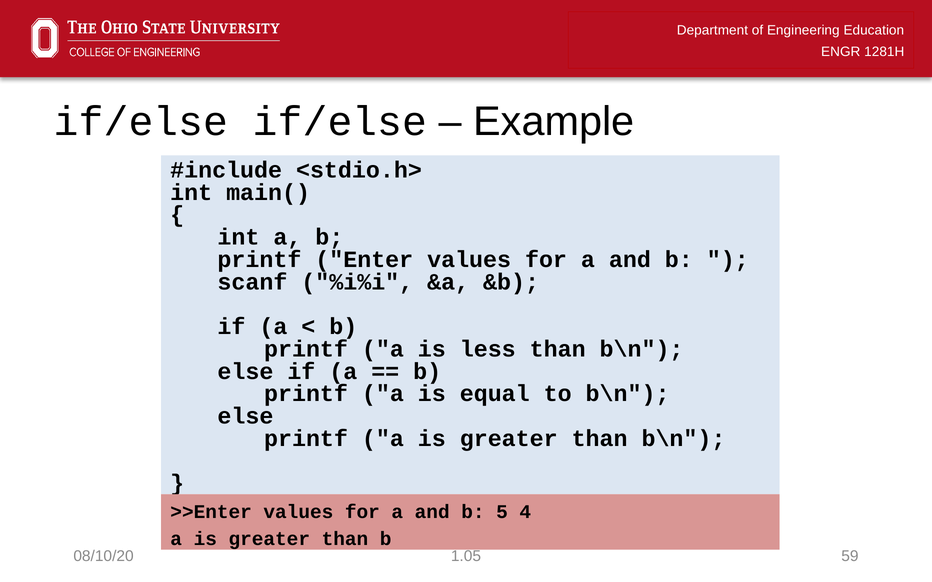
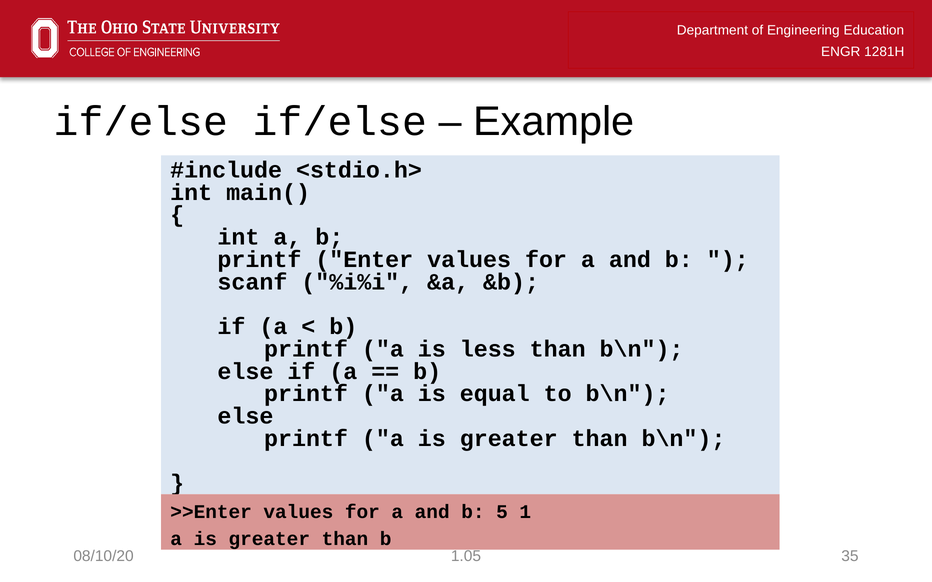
4: 4 -> 1
59: 59 -> 35
